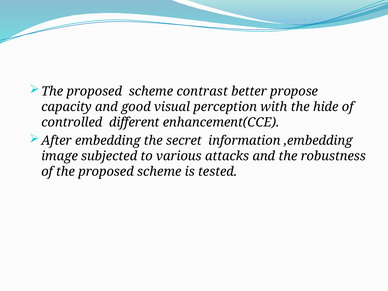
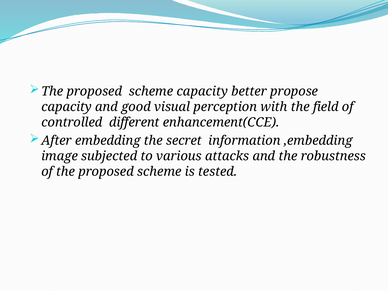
scheme contrast: contrast -> capacity
hide: hide -> field
